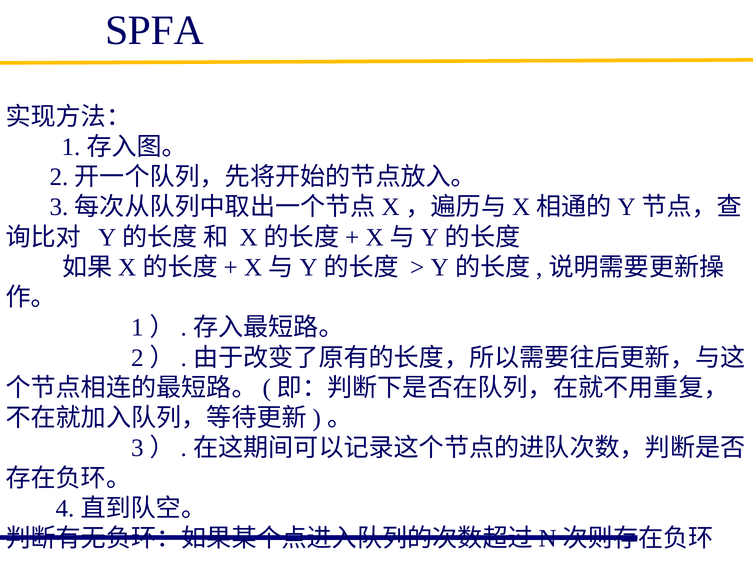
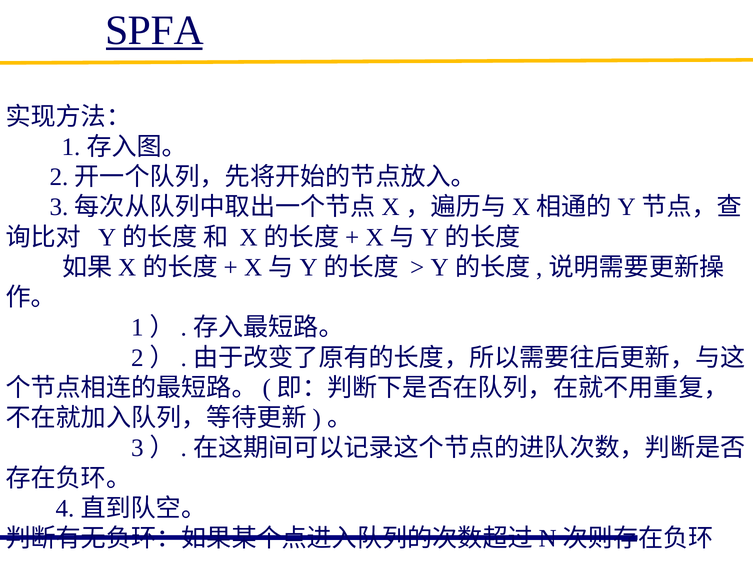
SPFA underline: none -> present
